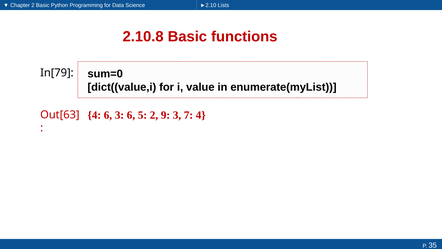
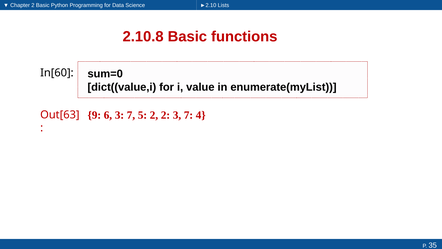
In[79: In[79 -> In[60
4 at (94, 115): 4 -> 9
6 3 6: 6 -> 7
2 9: 9 -> 2
